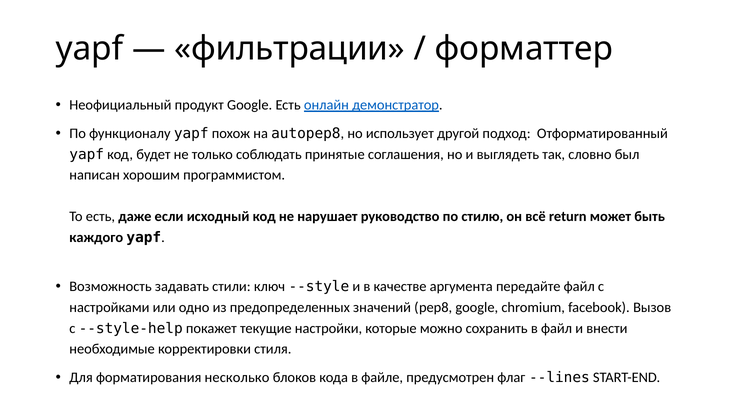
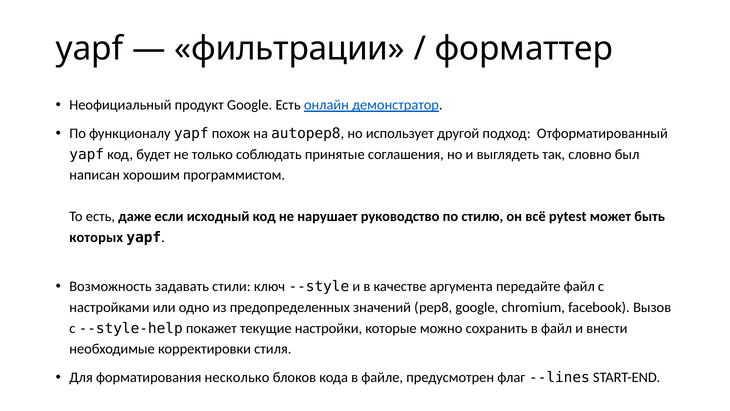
return: return -> pytest
каждого: каждого -> которых
